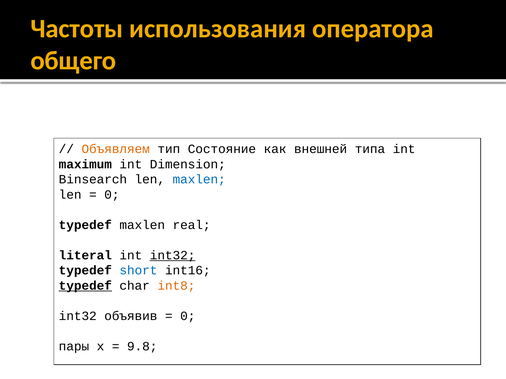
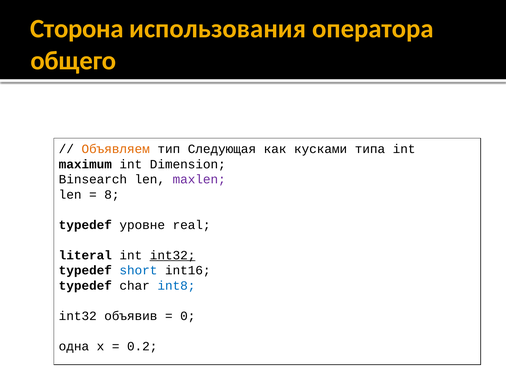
Частоты: Частоты -> Сторона
Состояние: Состояние -> Следующая
внешней: внешней -> кусками
maxlen at (199, 180) colour: blue -> purple
0 at (112, 195): 0 -> 8
typedef maxlen: maxlen -> уровне
typedef at (85, 286) underline: present -> none
int8 colour: orange -> blue
пары: пары -> одна
9.8: 9.8 -> 0.2
